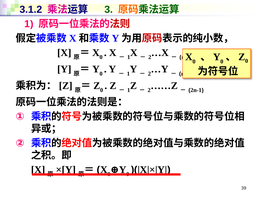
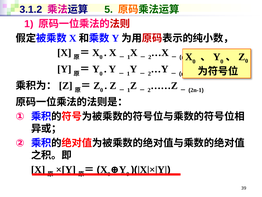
3: 3 -> 5
